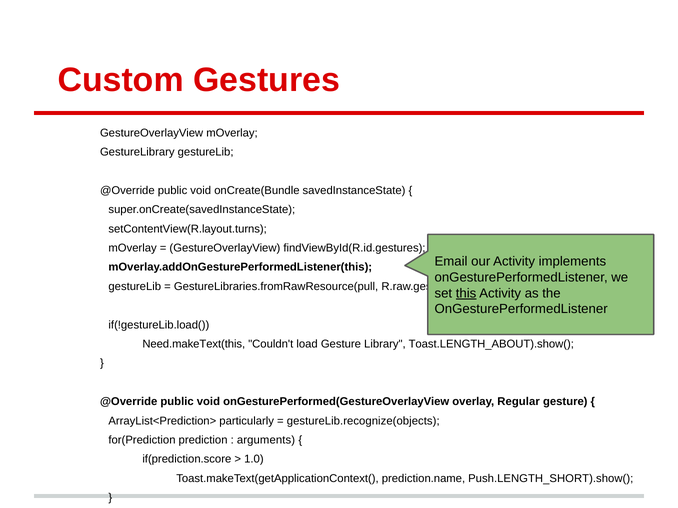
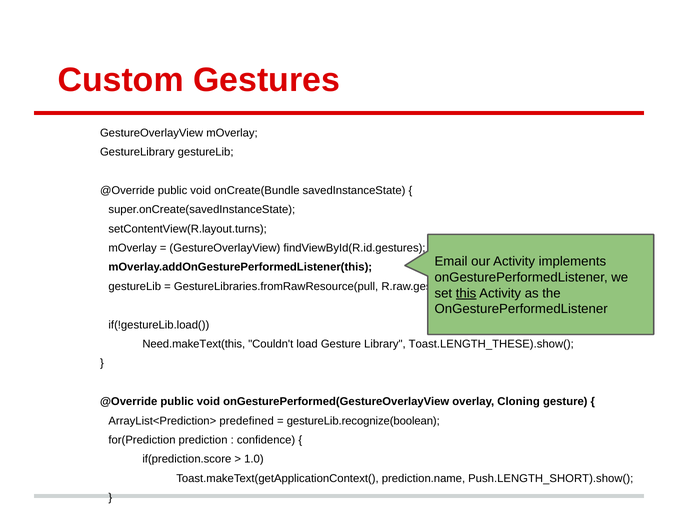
Toast.LENGTH_ABOUT).show(: Toast.LENGTH_ABOUT).show( -> Toast.LENGTH_THESE).show(
Regular: Regular -> Cloning
particularly: particularly -> predefined
gestureLib.recognize(objects: gestureLib.recognize(objects -> gestureLib.recognize(boolean
arguments: arguments -> confidence
